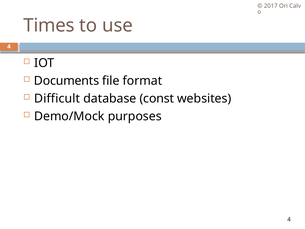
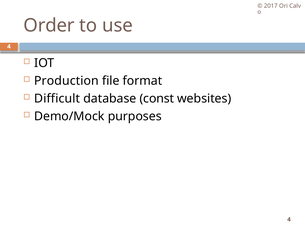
Times: Times -> Order
Documents: Documents -> Production
